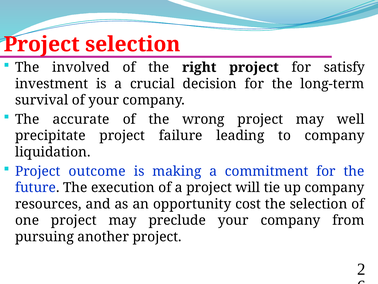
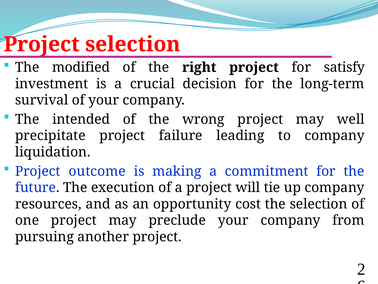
involved: involved -> modified
accurate: accurate -> intended
